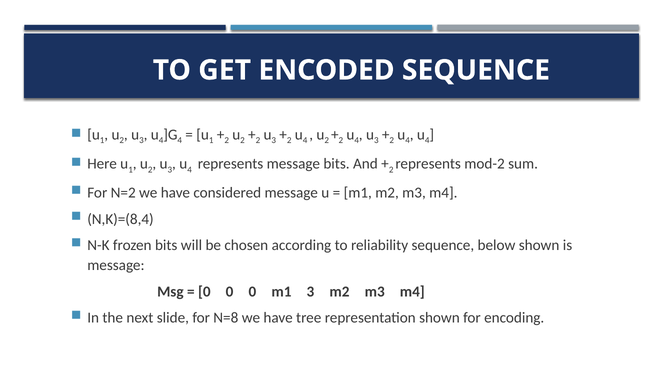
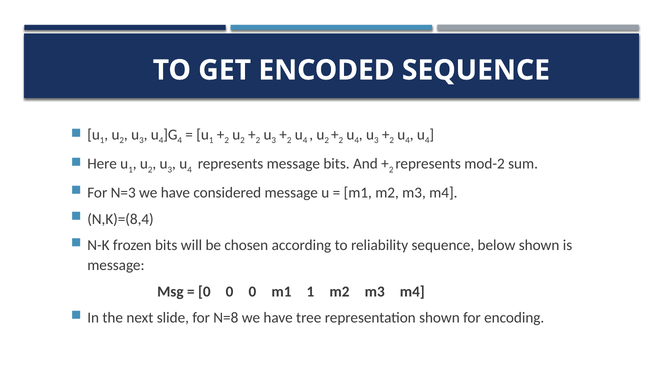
N=2: N=2 -> N=3
m1 3: 3 -> 1
